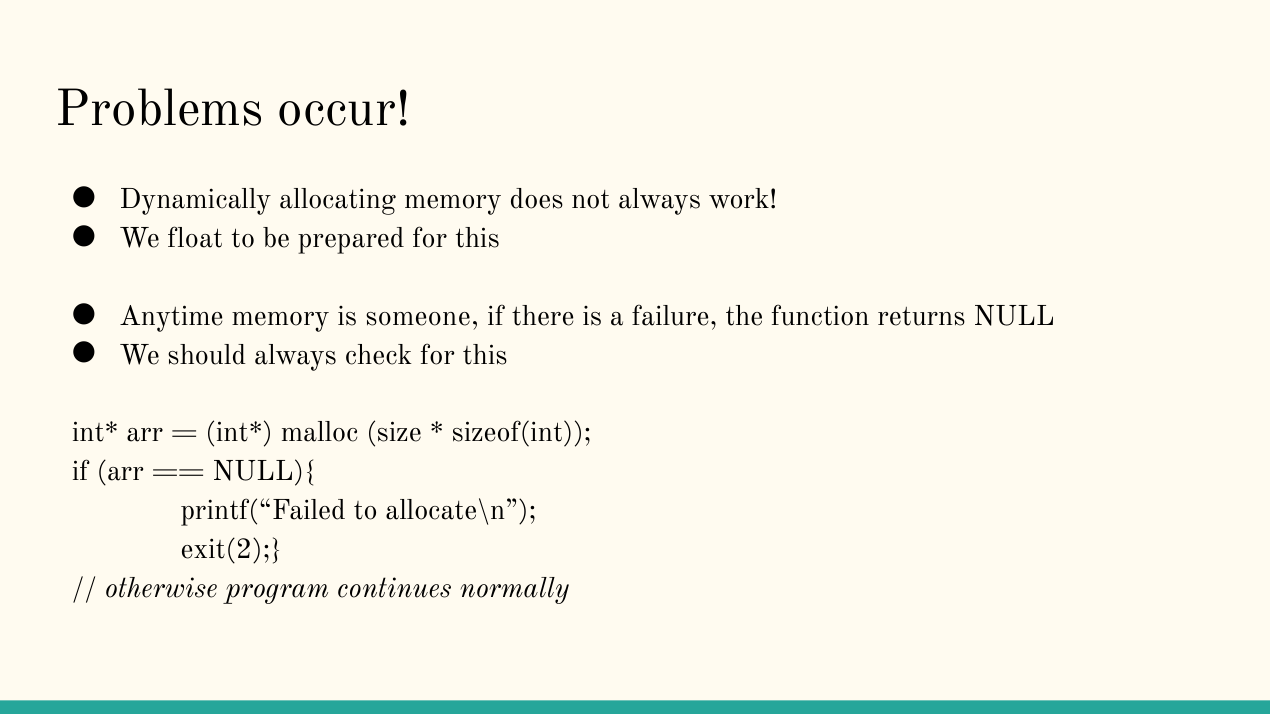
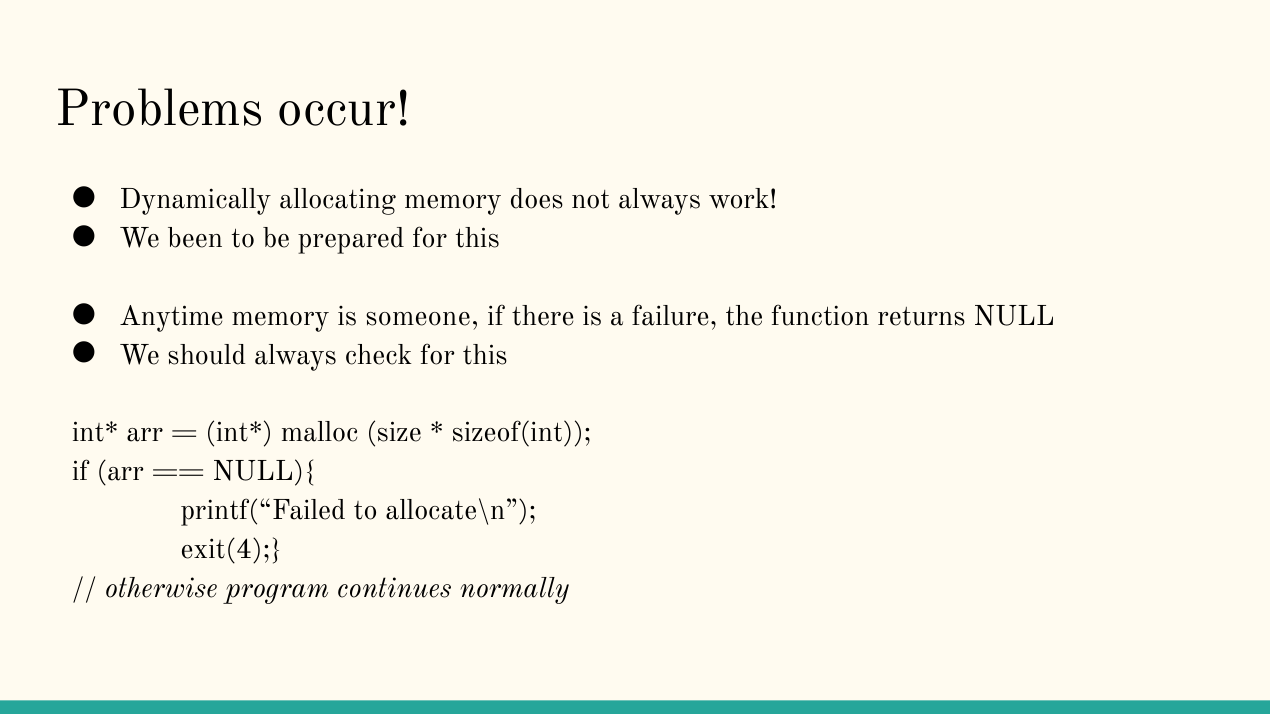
float: float -> been
exit(2: exit(2 -> exit(4
